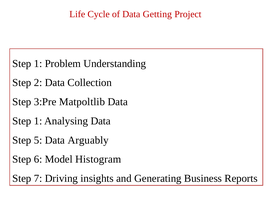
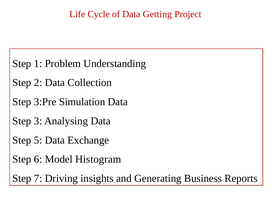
Matpoltlib: Matpoltlib -> Simulation
1 at (38, 121): 1 -> 3
Arguably: Arguably -> Exchange
